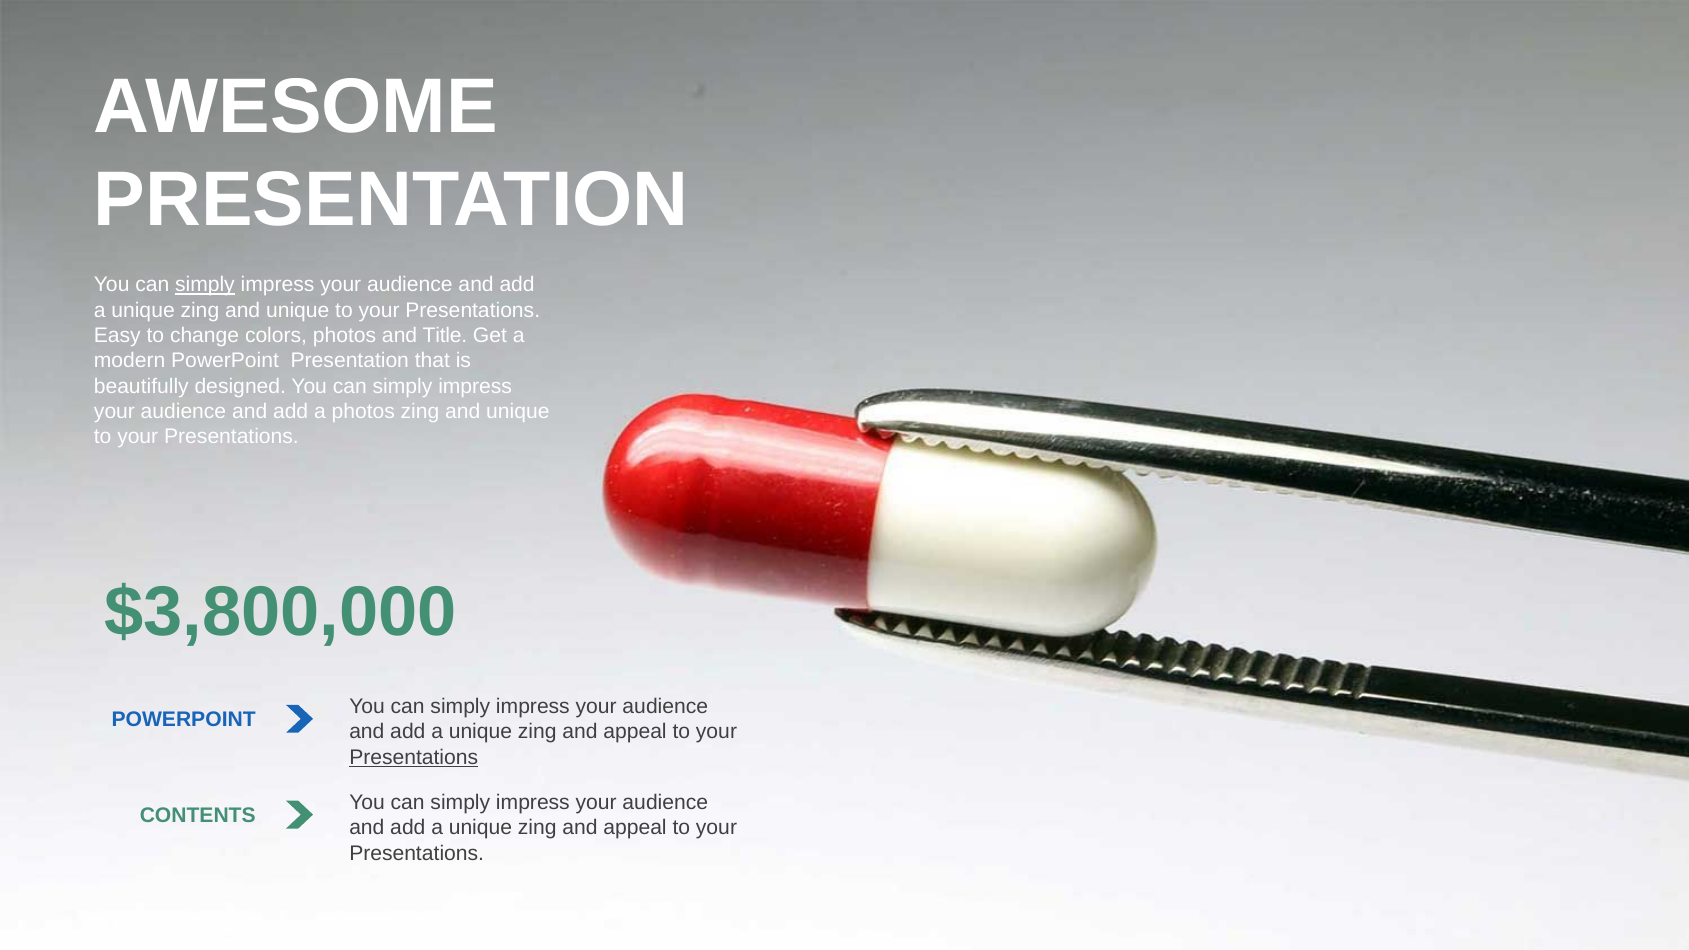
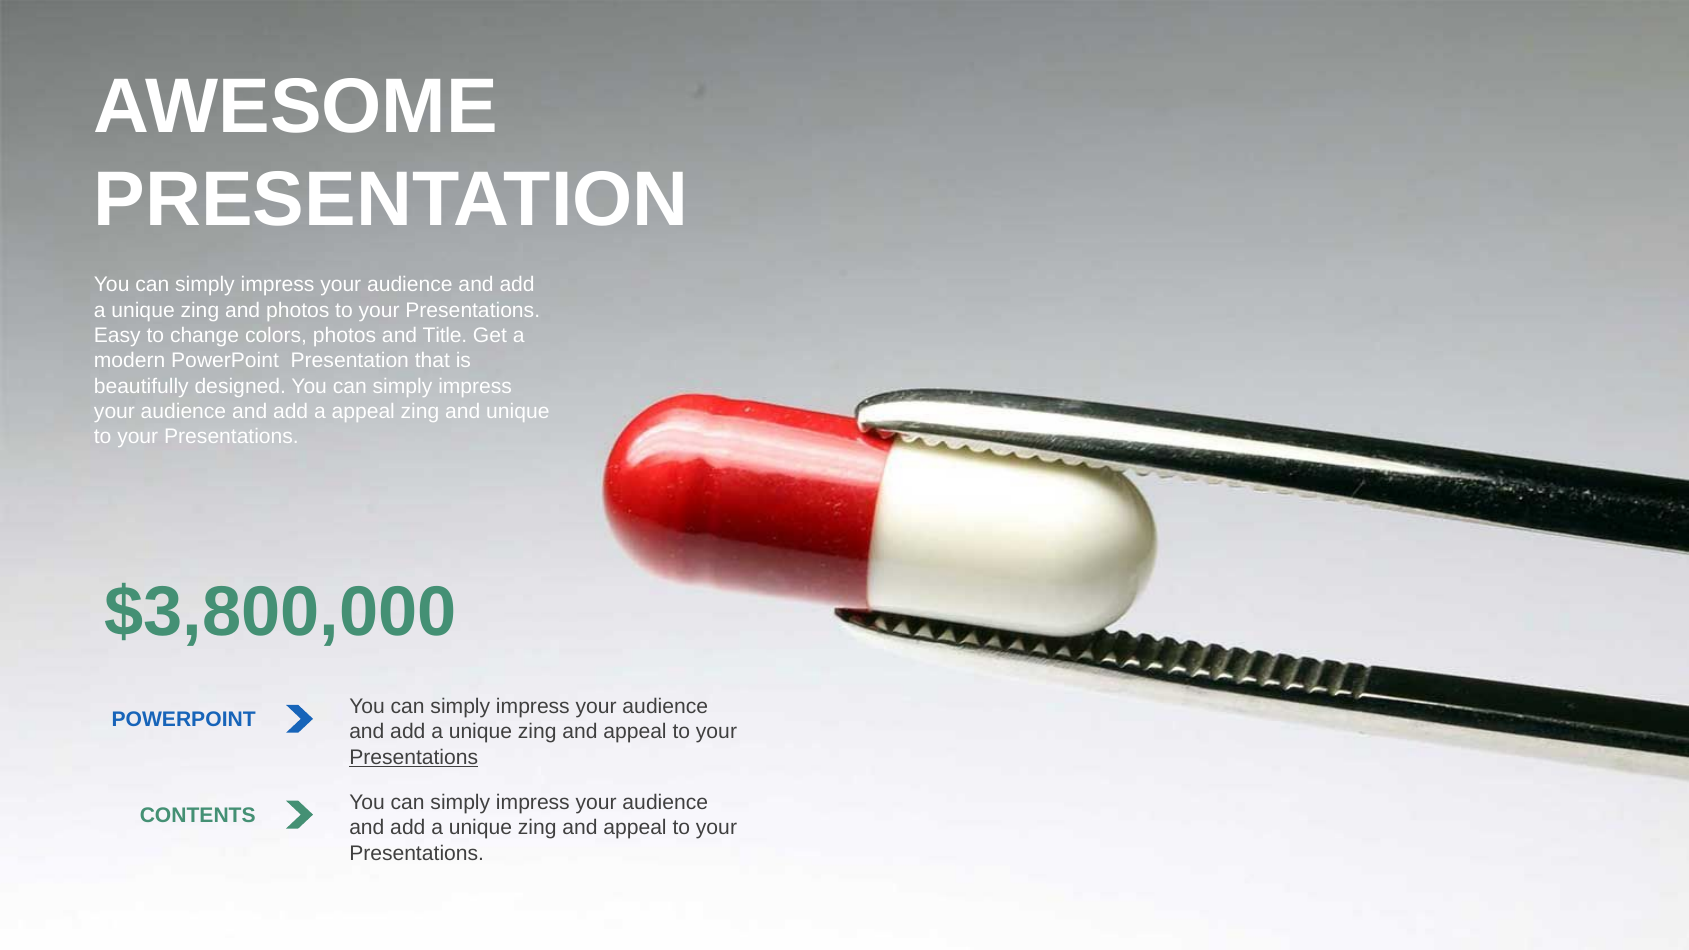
simply at (205, 285) underline: present -> none
unique zing and unique: unique -> photos
a photos: photos -> appeal
